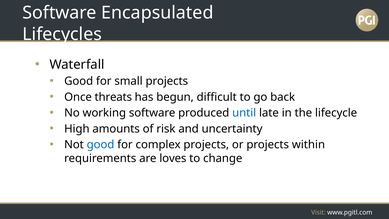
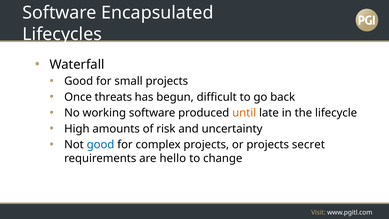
until colour: blue -> orange
within: within -> secret
loves: loves -> hello
